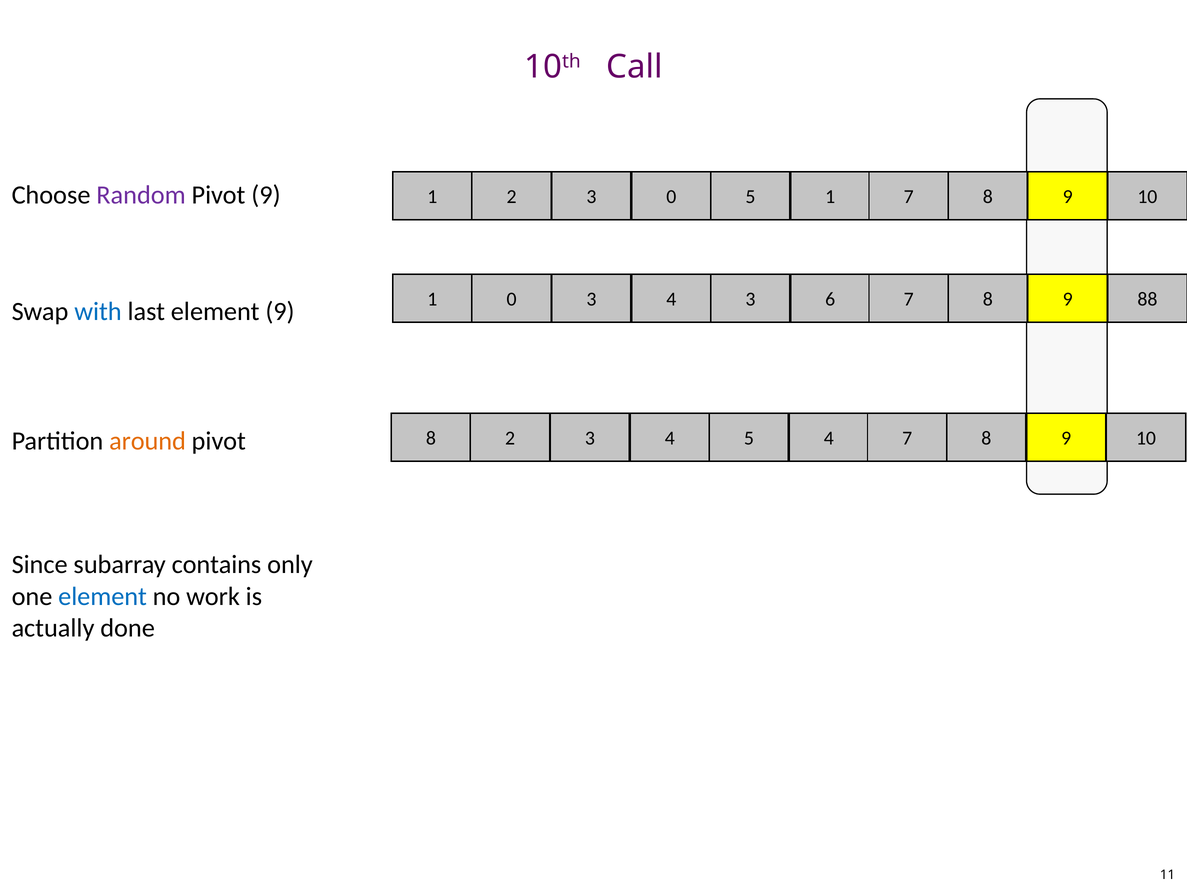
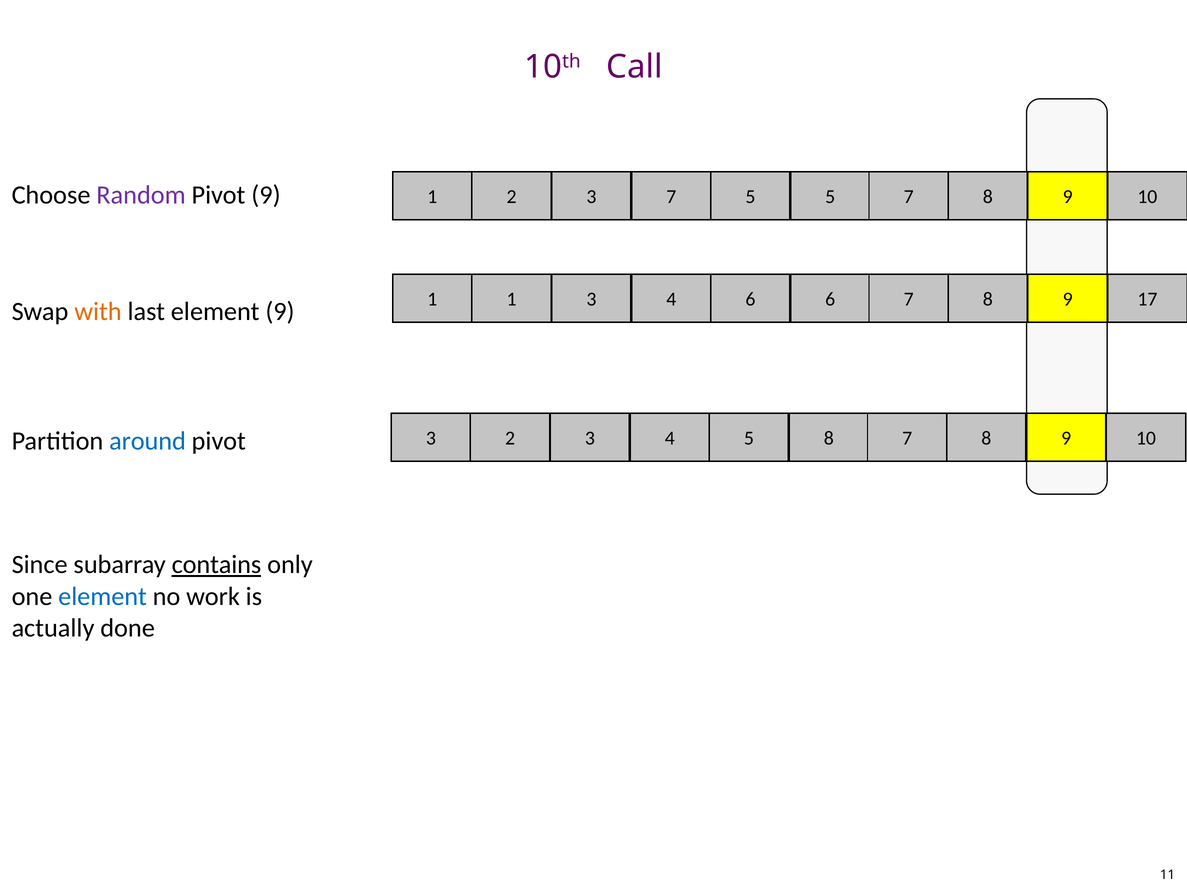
3 0: 0 -> 7
5 1: 1 -> 5
1 0: 0 -> 1
4 3: 3 -> 6
88: 88 -> 17
with colour: blue -> orange
around colour: orange -> blue
pivot 8: 8 -> 3
5 4: 4 -> 8
contains underline: none -> present
